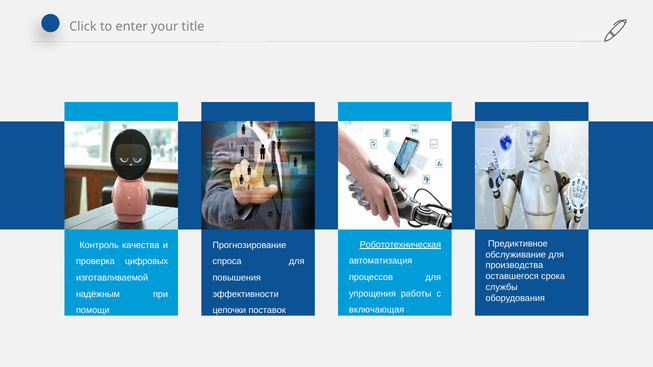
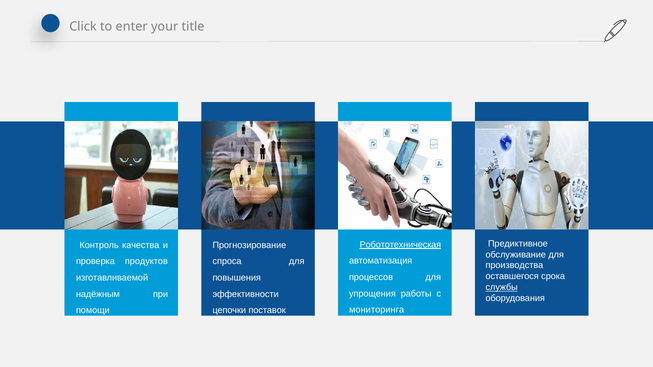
цифровых: цифровых -> продуктов
службы underline: none -> present
включающая: включающая -> мониторинга
